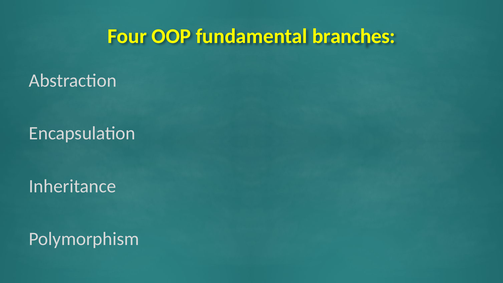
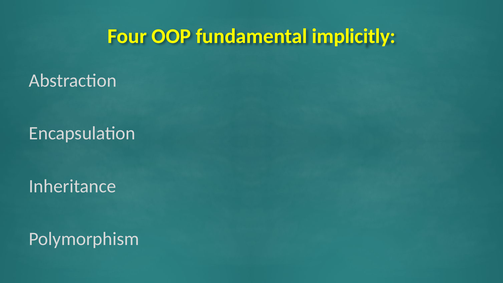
branches: branches -> implicitly
